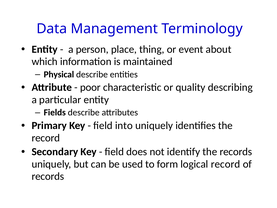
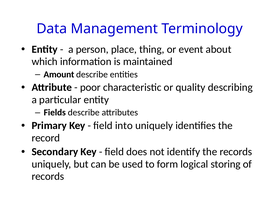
Physical: Physical -> Amount
logical record: record -> storing
